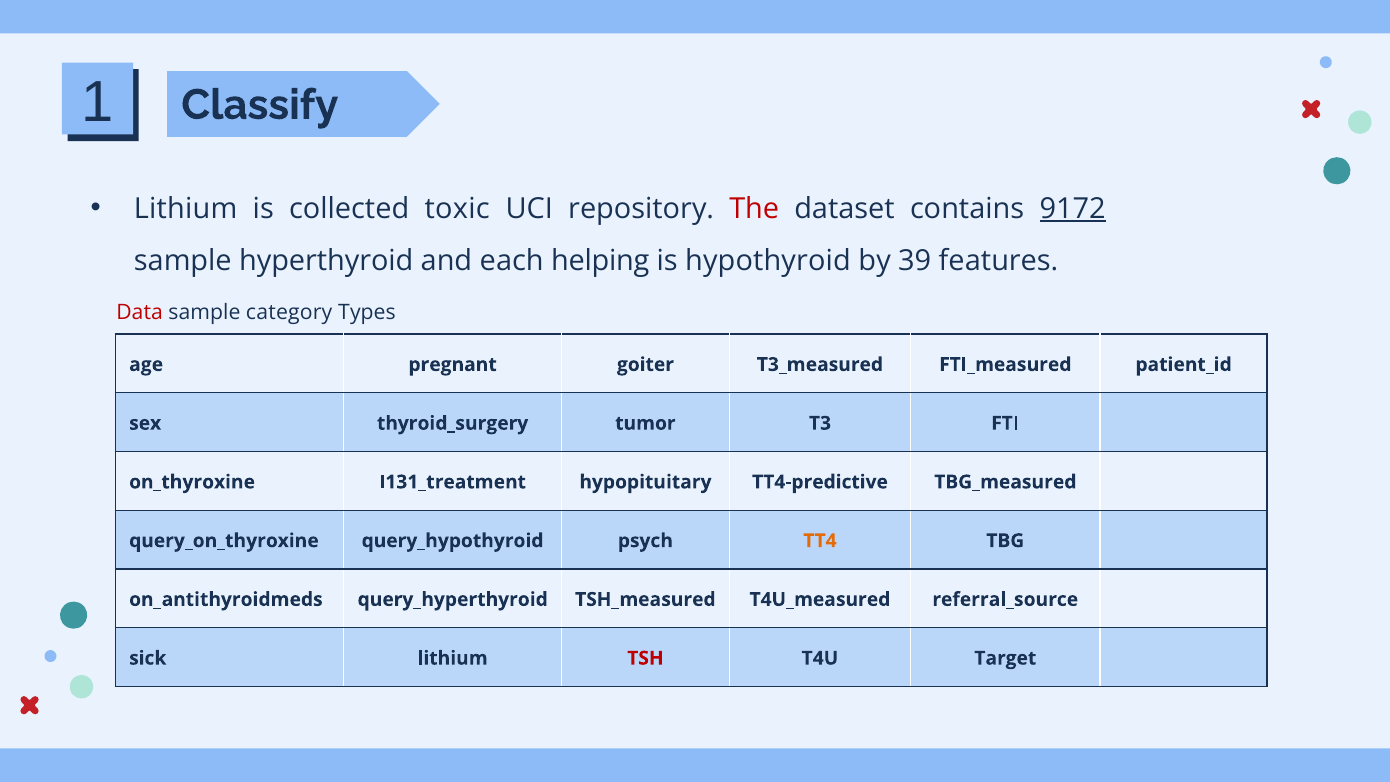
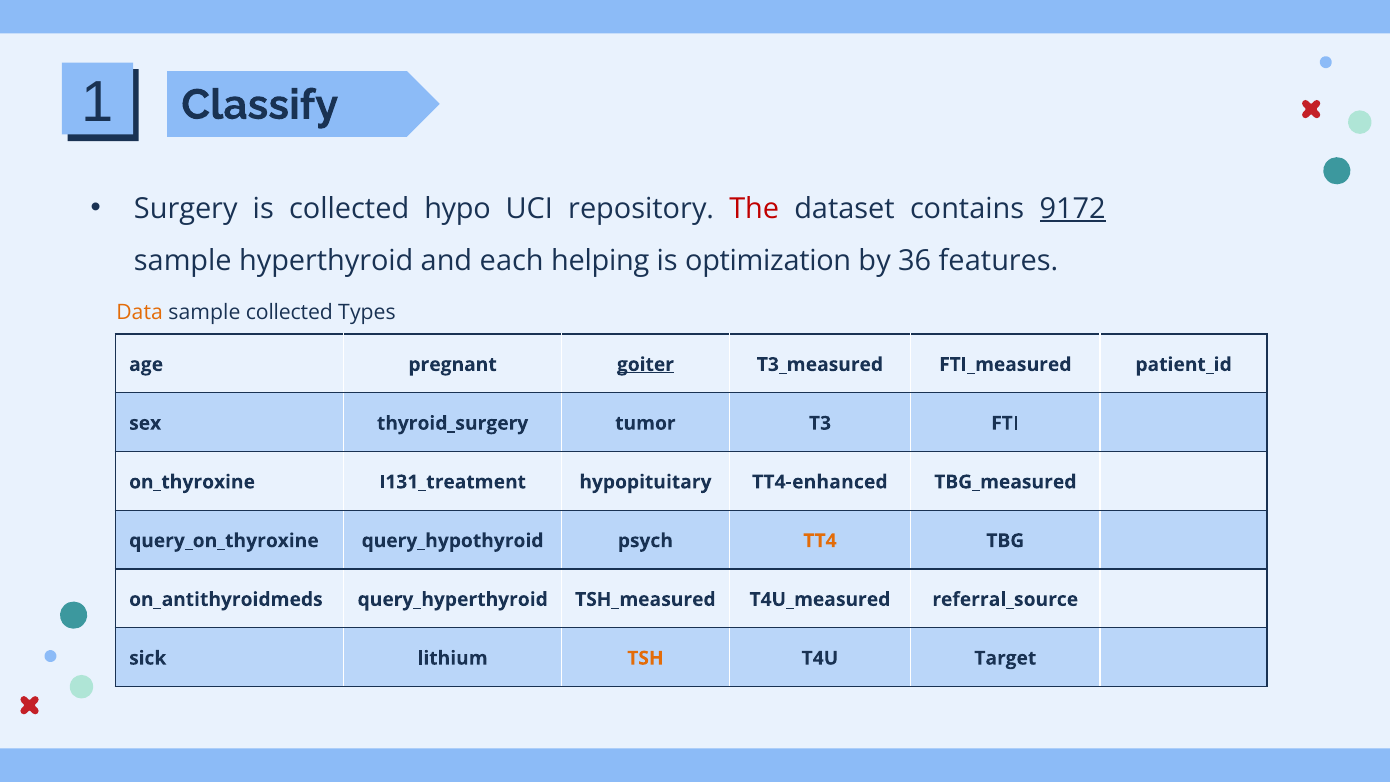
Lithium at (186, 209): Lithium -> Surgery
toxic: toxic -> hypo
hypothyroid: hypothyroid -> optimization
39: 39 -> 36
Data colour: red -> orange
sample category: category -> collected
goiter underline: none -> present
TT4-predictive: TT4-predictive -> TT4-enhanced
TSH colour: red -> orange
